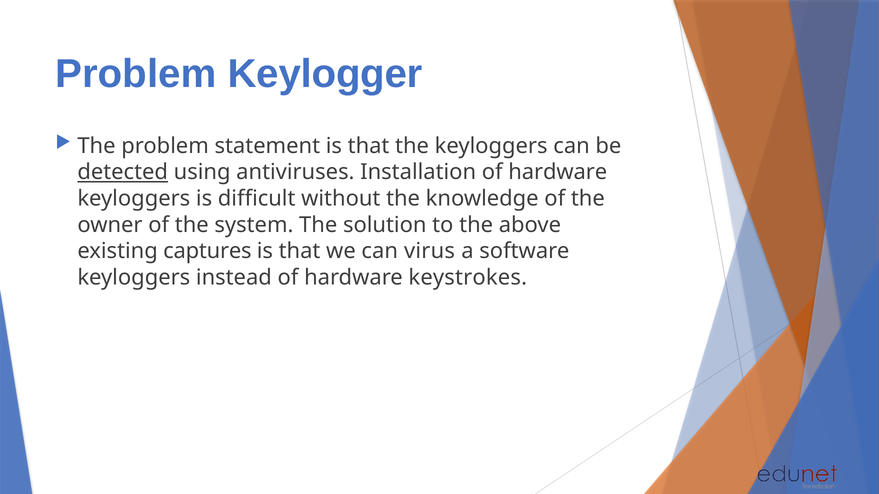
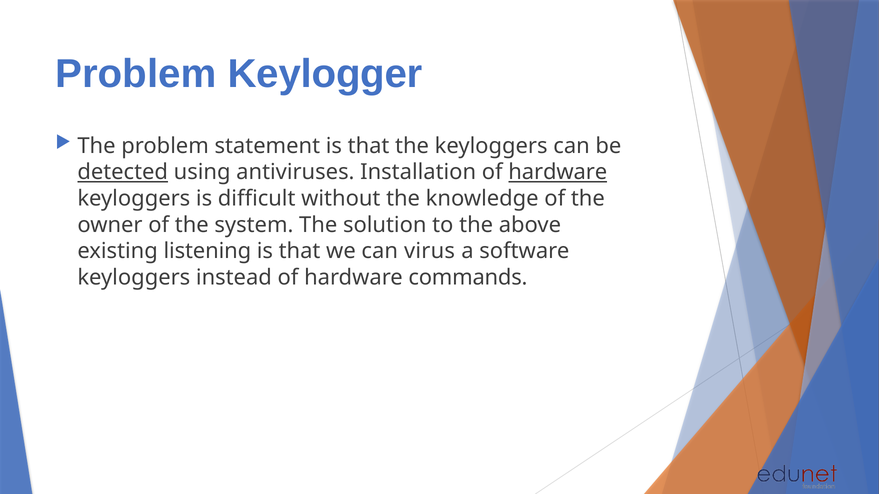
hardware at (558, 172) underline: none -> present
captures: captures -> listening
keystrokes: keystrokes -> commands
